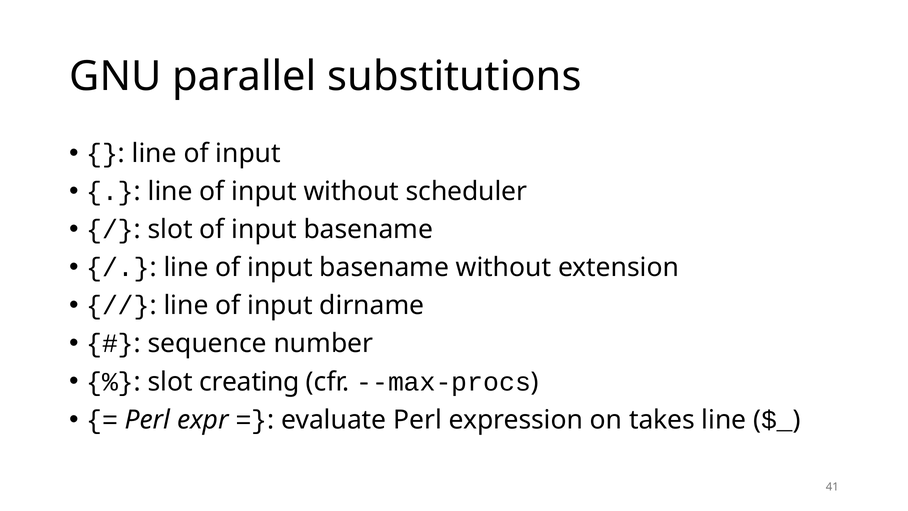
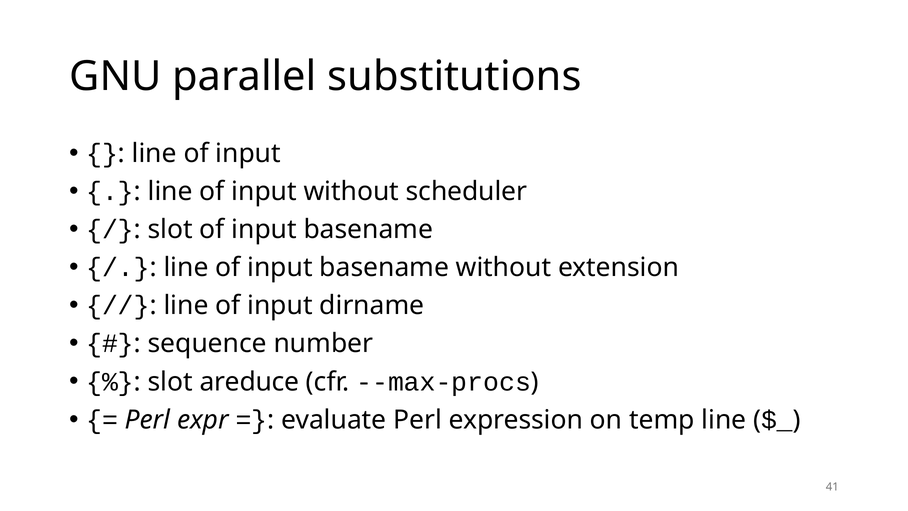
creating: creating -> areduce
takes: takes -> temp
